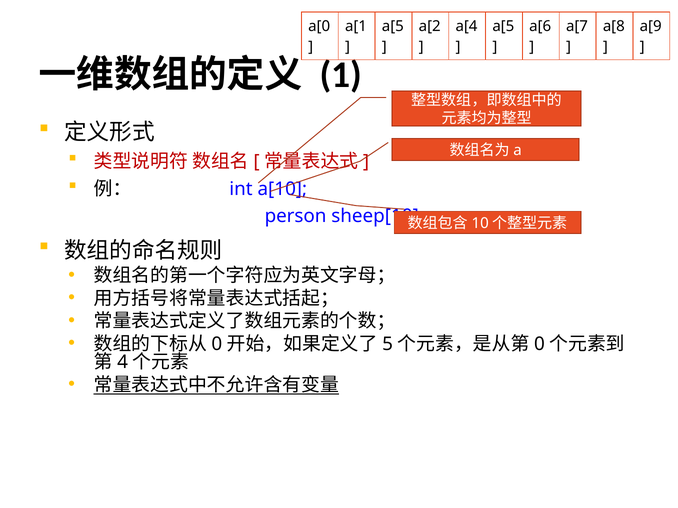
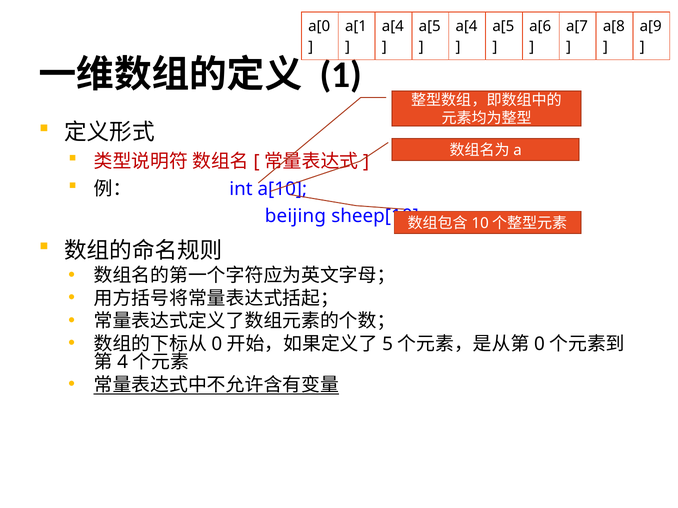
a[5 at (393, 27): a[5 -> a[4
a[2 at (430, 27): a[2 -> a[5
person: person -> beijing
